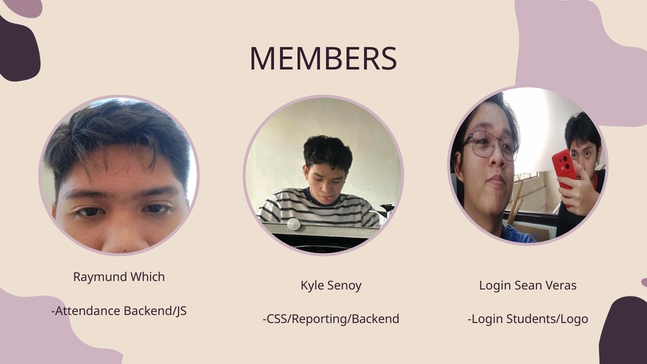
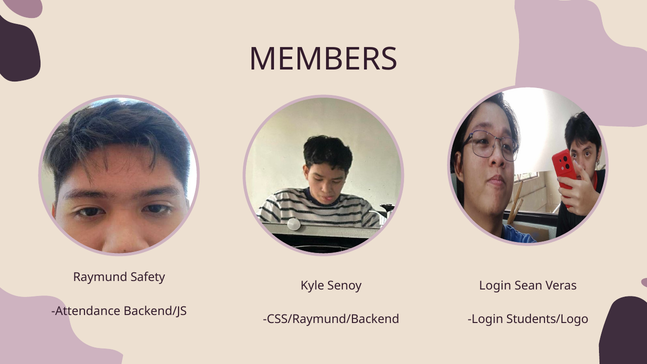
Which: Which -> Safety
CSS/Reporting/Backend: CSS/Reporting/Backend -> CSS/Raymund/Backend
